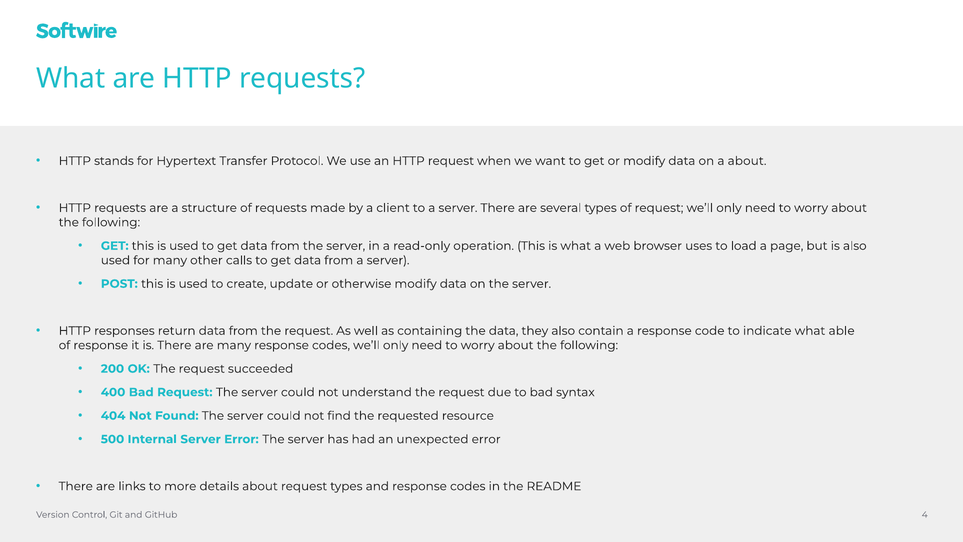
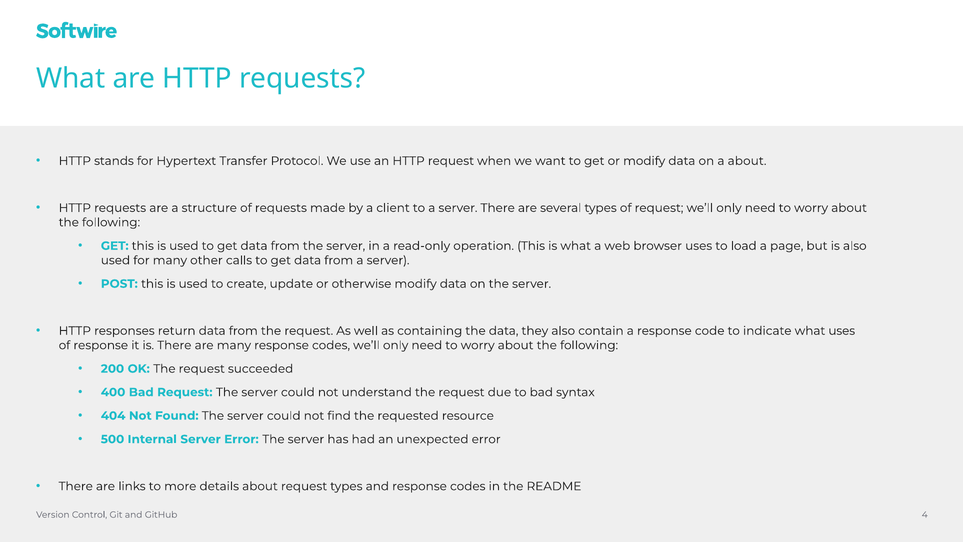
what able: able -> uses
